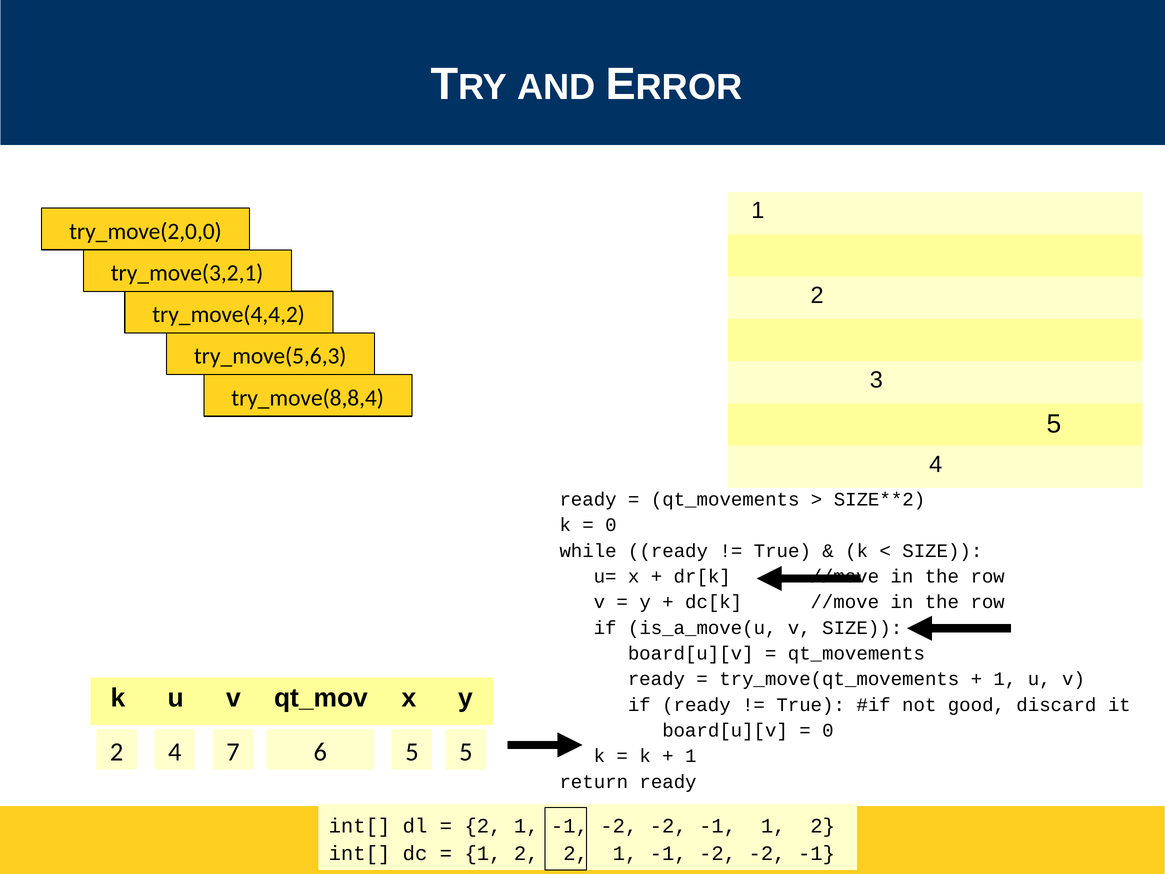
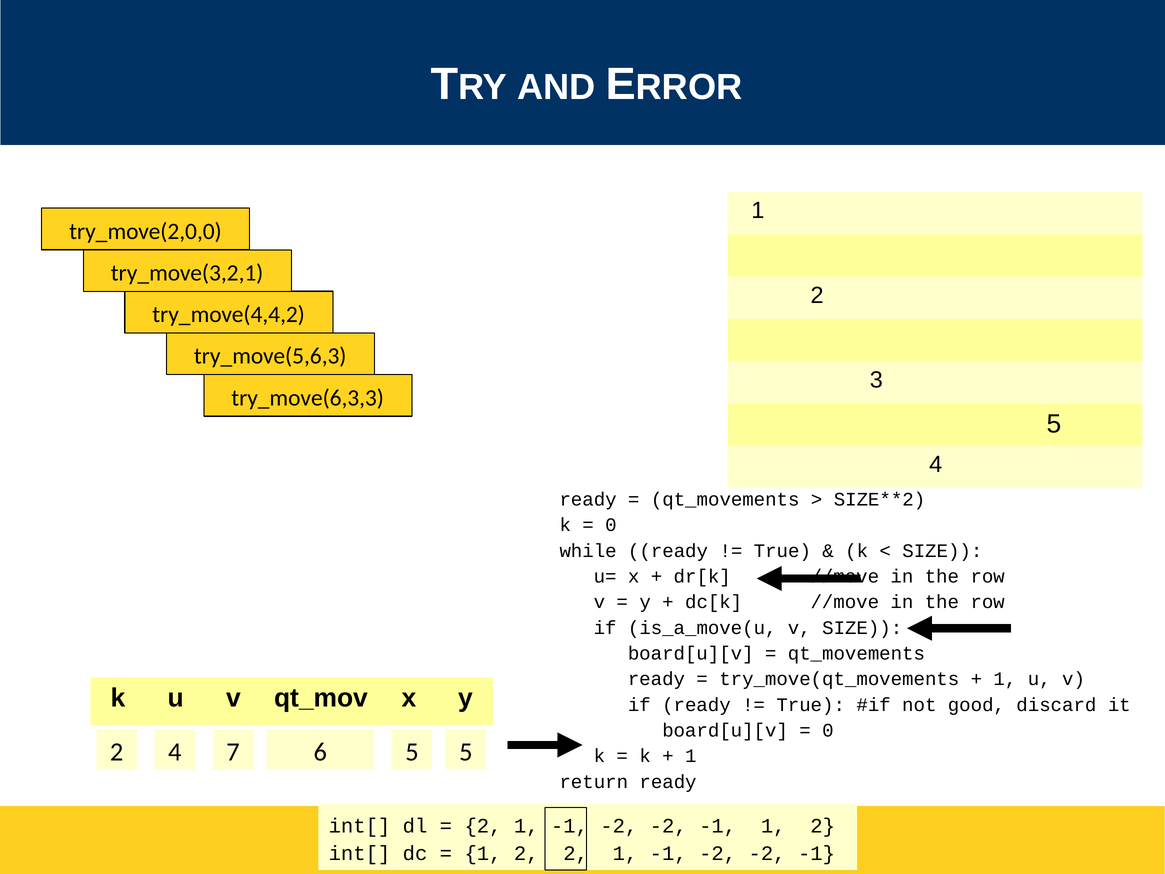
try_move(8,8,4: try_move(8,8,4 -> try_move(6,3,3
